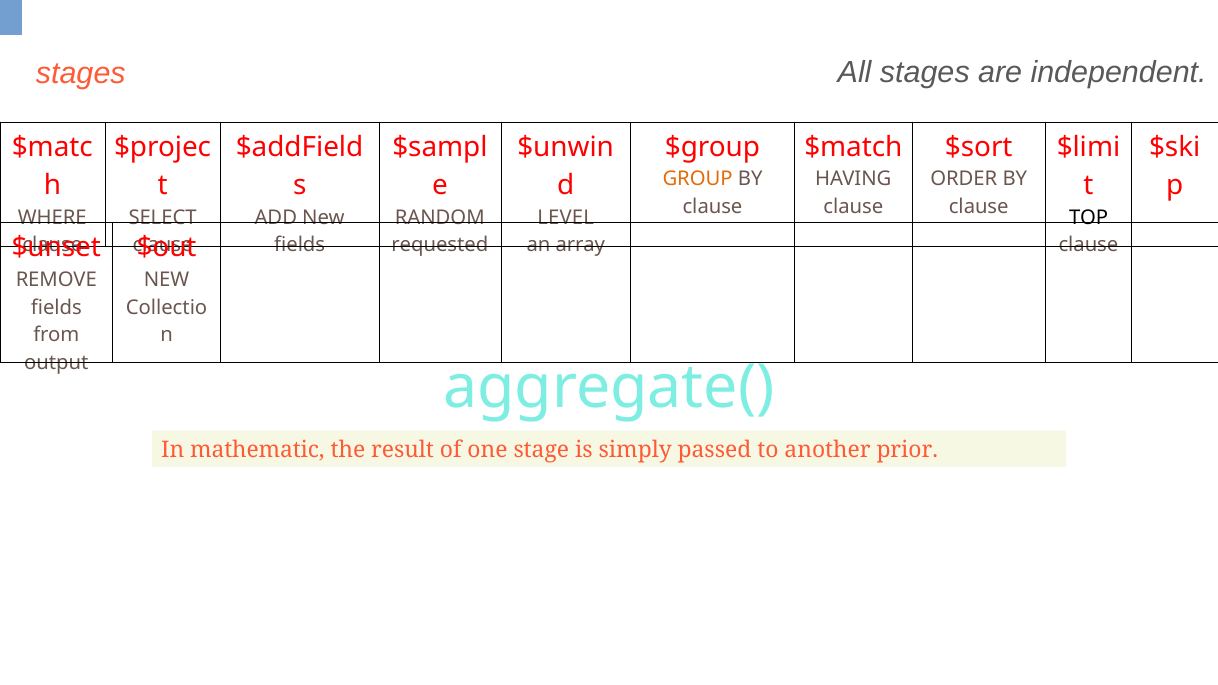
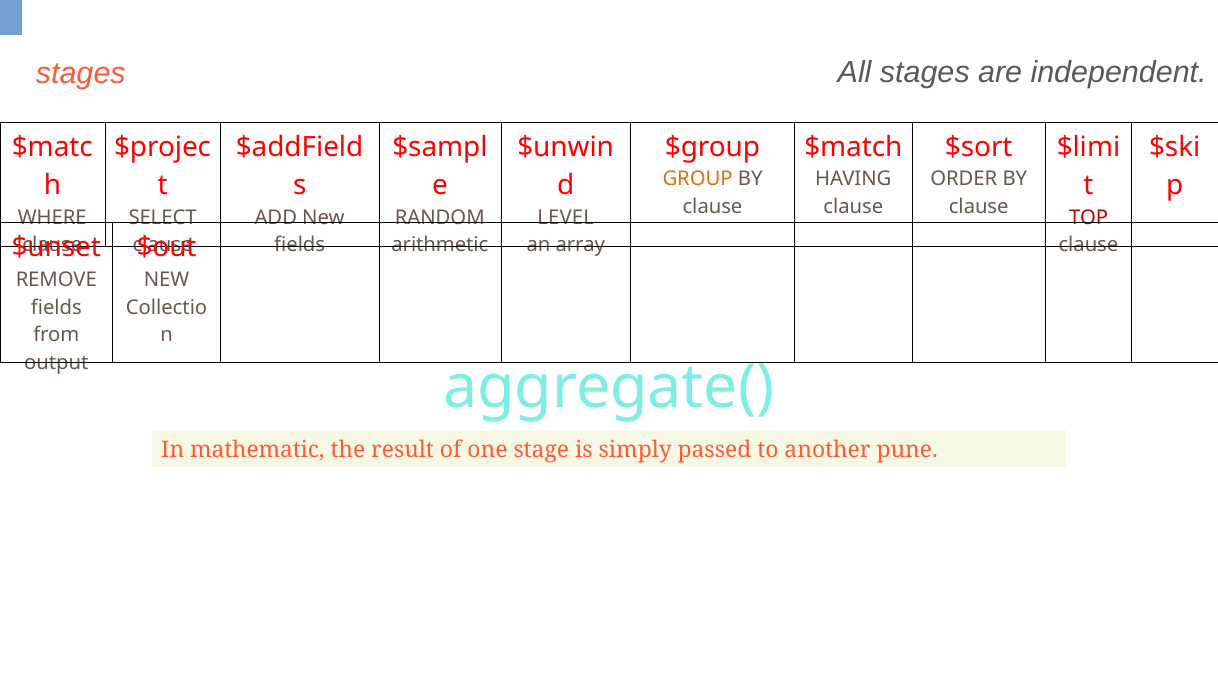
TOP colour: black -> red
requested: requested -> arithmetic
prior: prior -> pune
